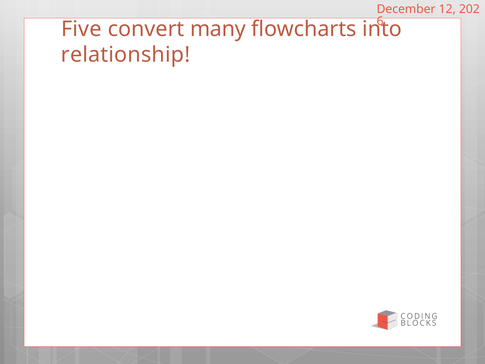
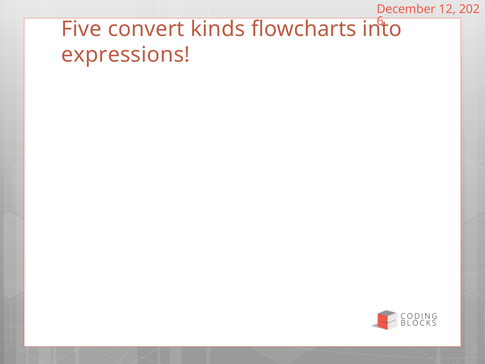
many: many -> kinds
relationship: relationship -> expressions
